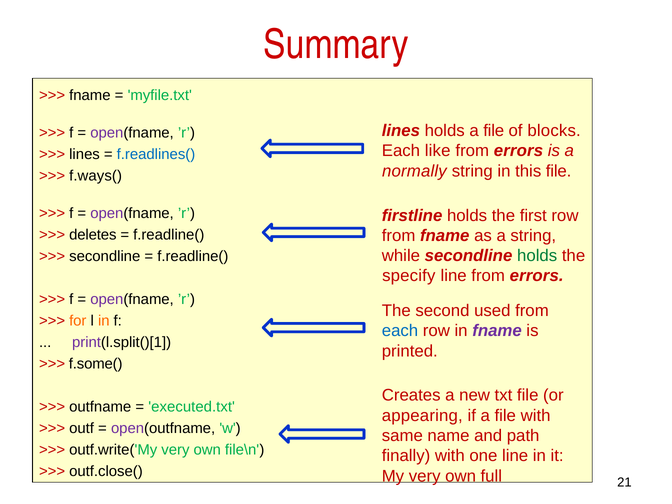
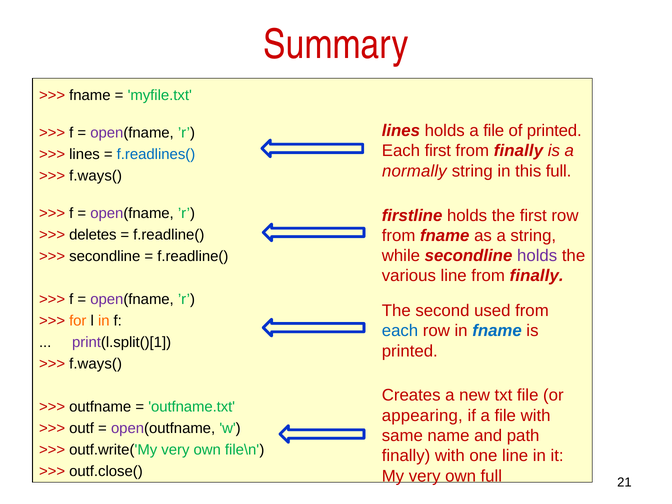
of blocks: blocks -> printed
Each like: like -> first
errors at (518, 151): errors -> finally
this file: file -> full
holds at (537, 256) colour: green -> purple
specify: specify -> various
line from errors: errors -> finally
fname at (497, 331) colour: purple -> blue
f.some( at (96, 364): f.some( -> f.ways(
executed.txt: executed.txt -> outfname.txt
